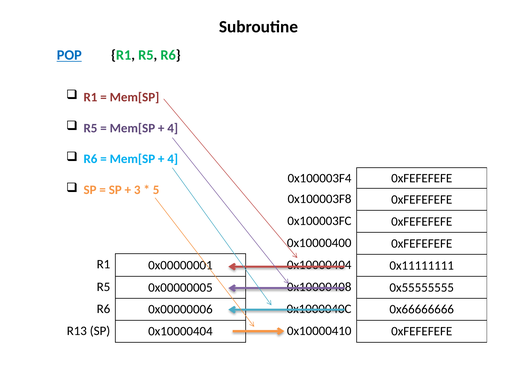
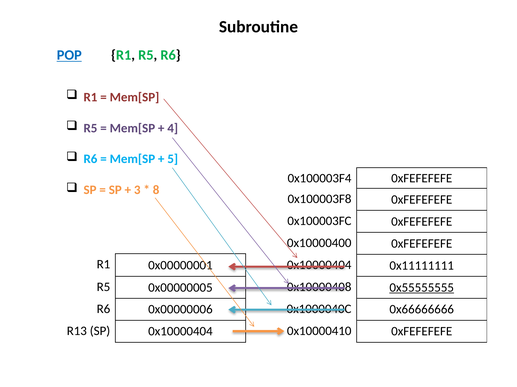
4 at (173, 159): 4 -> 5
5: 5 -> 8
0x55555555 underline: none -> present
